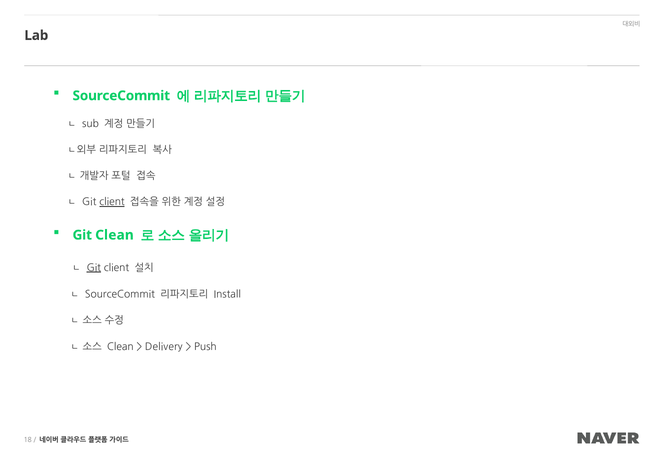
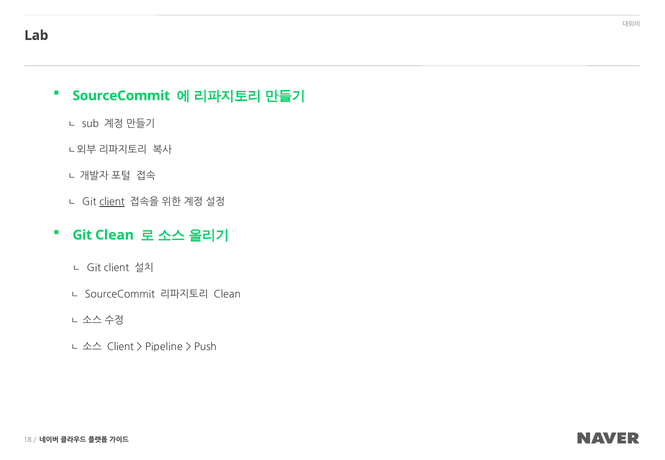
Git at (94, 268) underline: present -> none
Install at (227, 295): Install -> Clean
Clean at (120, 347): Clean -> Client
Delivery: Delivery -> Pipeline
